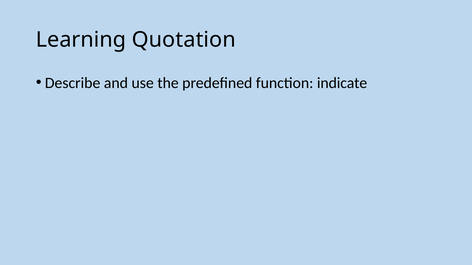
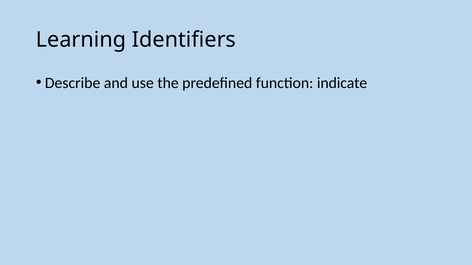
Quotation: Quotation -> Identifiers
